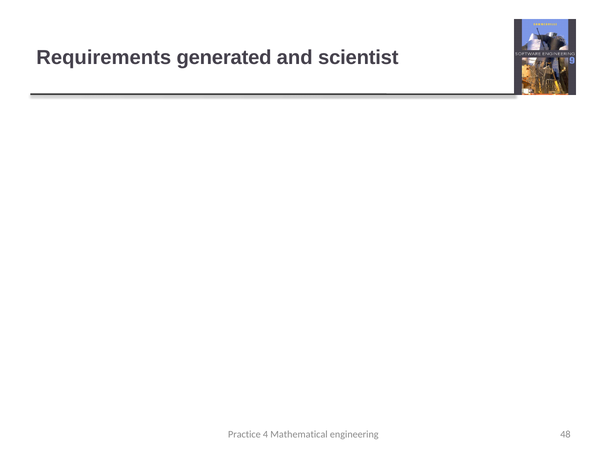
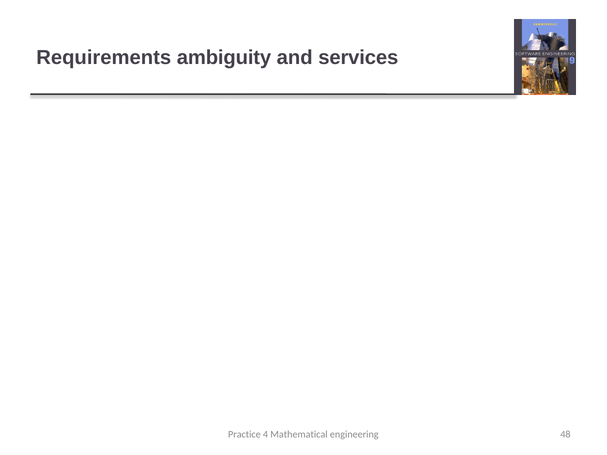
generated: generated -> ambiguity
and scientist: scientist -> services
